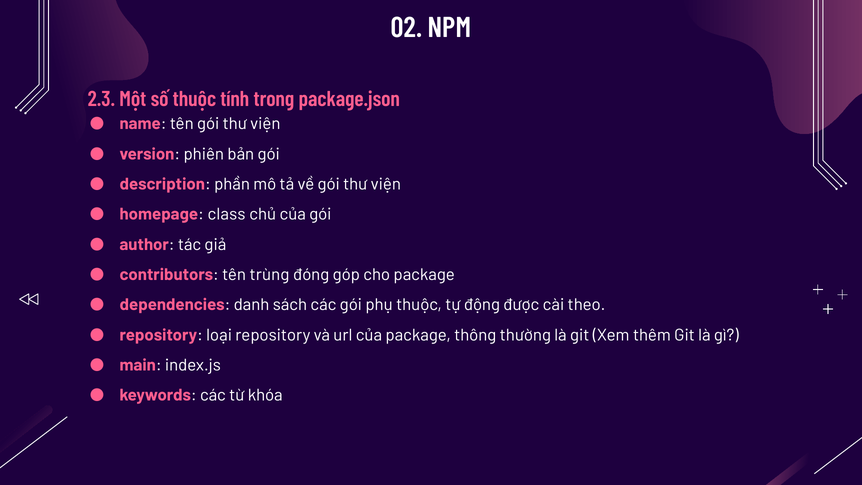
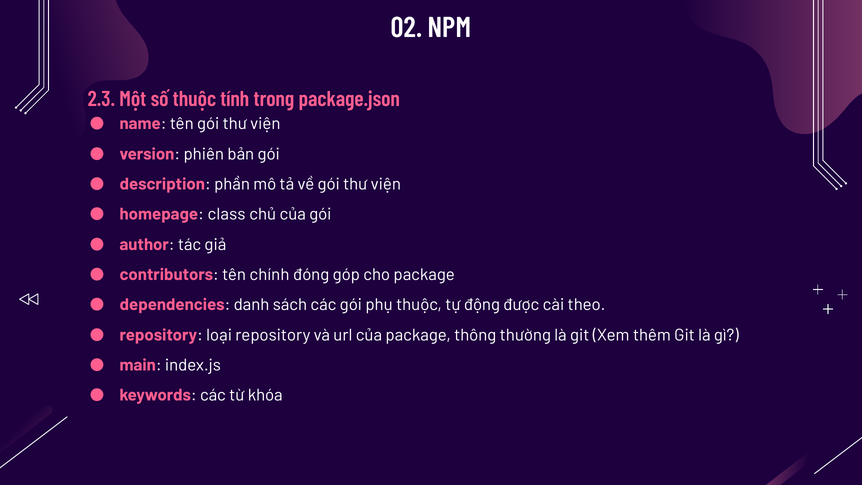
trùng: trùng -> chính
